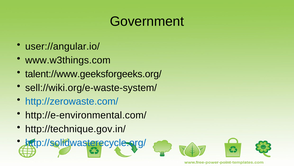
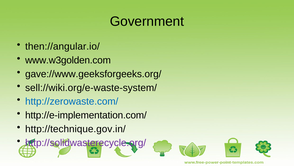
user://angular.io/: user://angular.io/ -> then://angular.io/
www.w3things.com: www.w3things.com -> www.w3golden.com
talent://www.geeksforgeeks.org/: talent://www.geeksforgeeks.org/ -> gave://www.geeksforgeeks.org/
http://e-environmental.com/: http://e-environmental.com/ -> http://e-implementation.com/
http://solidwasterecycle.org/ colour: blue -> purple
